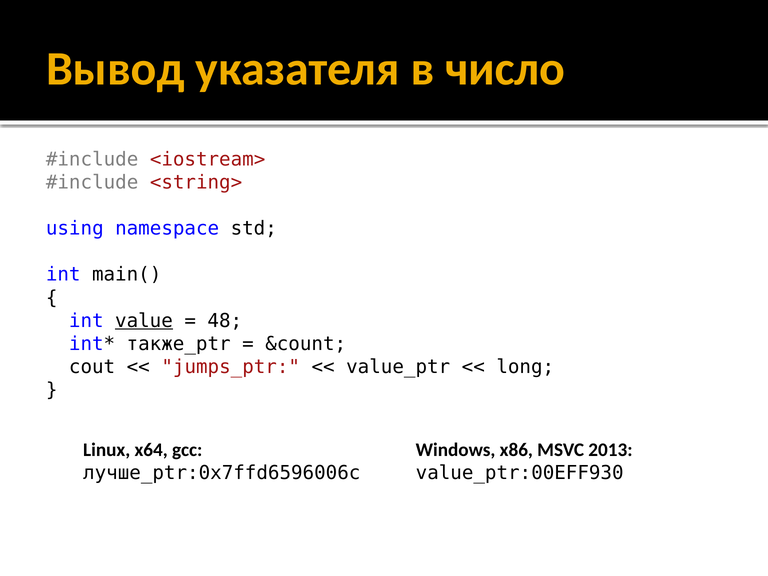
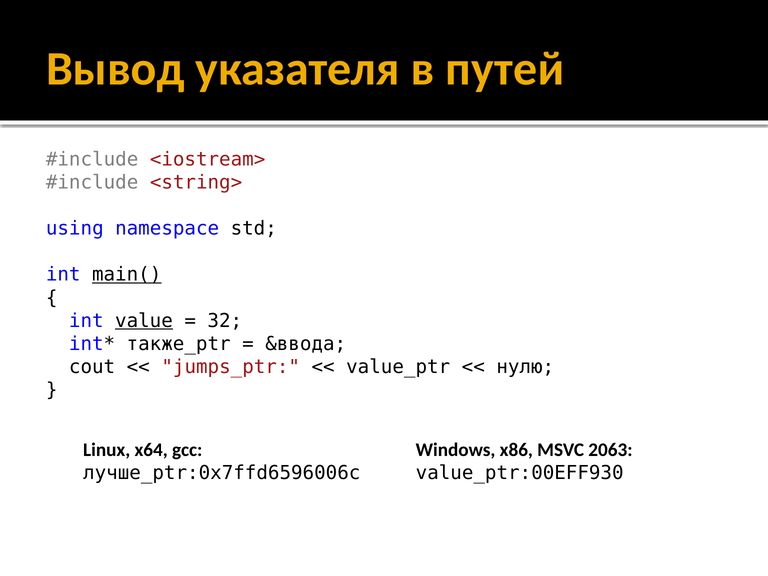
число: число -> путей
main( underline: none -> present
48: 48 -> 32
&count: &count -> &ввода
long: long -> нулю
2013: 2013 -> 2063
